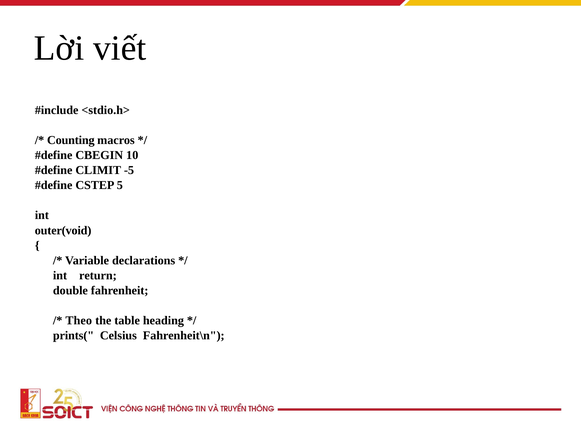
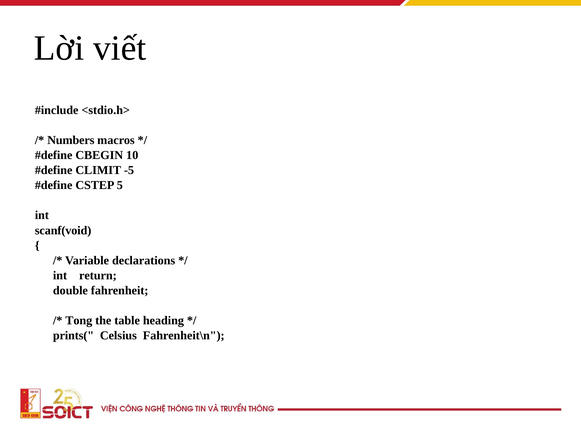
Counting: Counting -> Numbers
outer(void: outer(void -> scanf(void
Theo: Theo -> Tong
